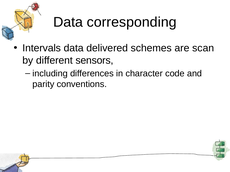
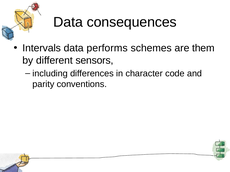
corresponding: corresponding -> consequences
delivered: delivered -> performs
scan: scan -> them
